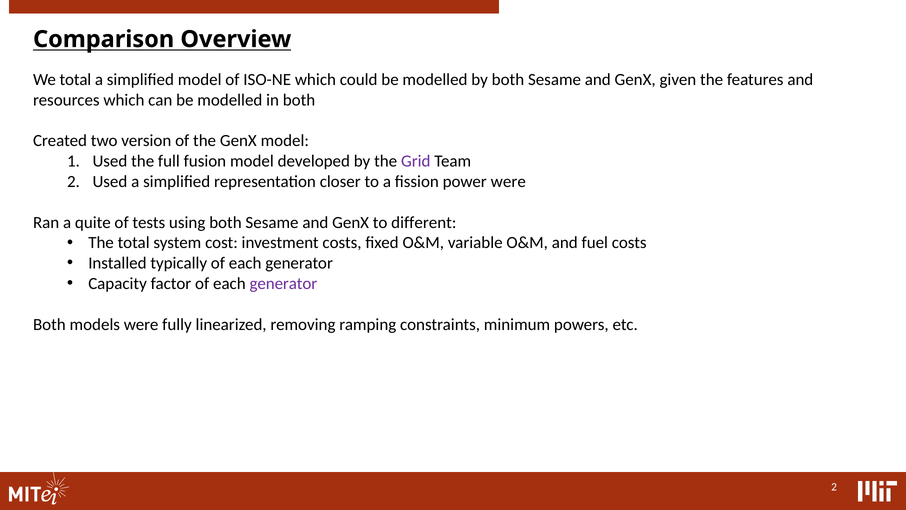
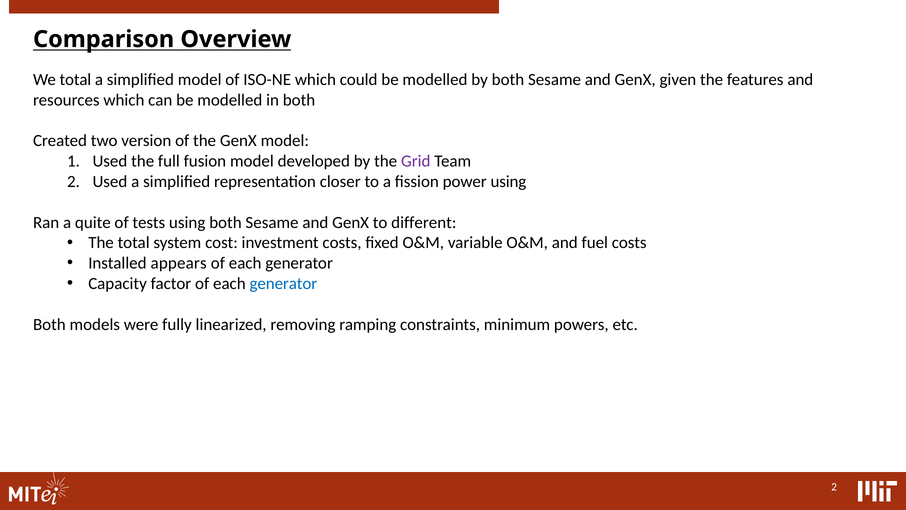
power were: were -> using
typically: typically -> appears
generator at (283, 283) colour: purple -> blue
